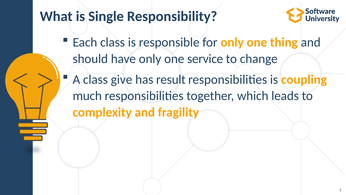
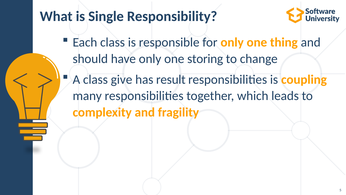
service: service -> storing
much: much -> many
